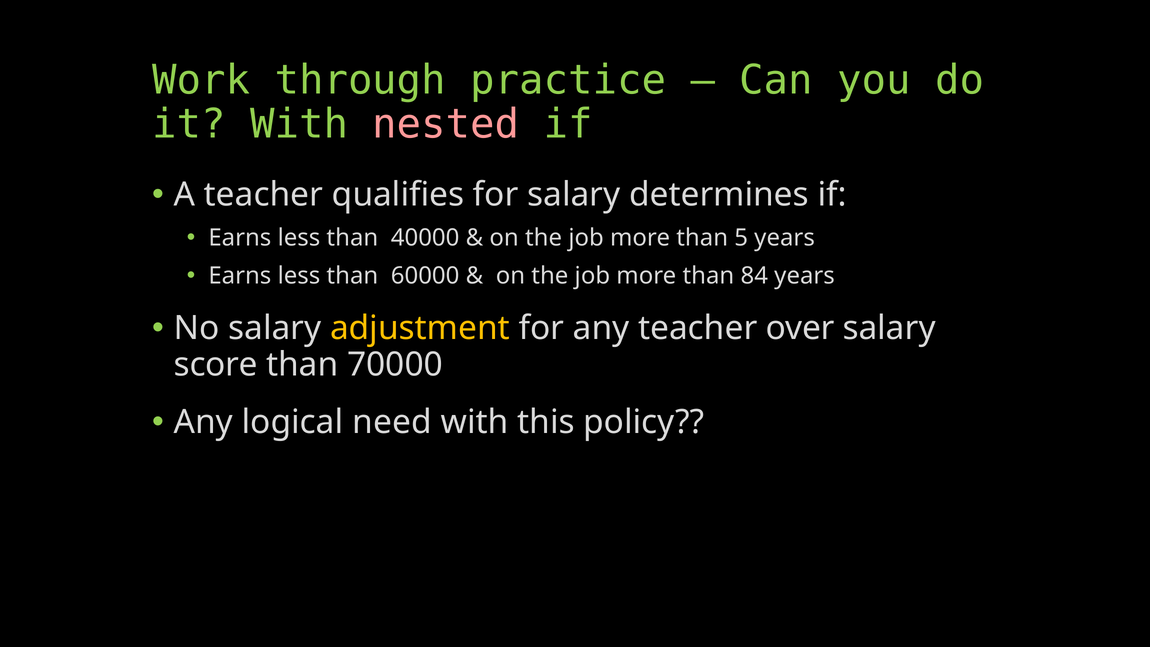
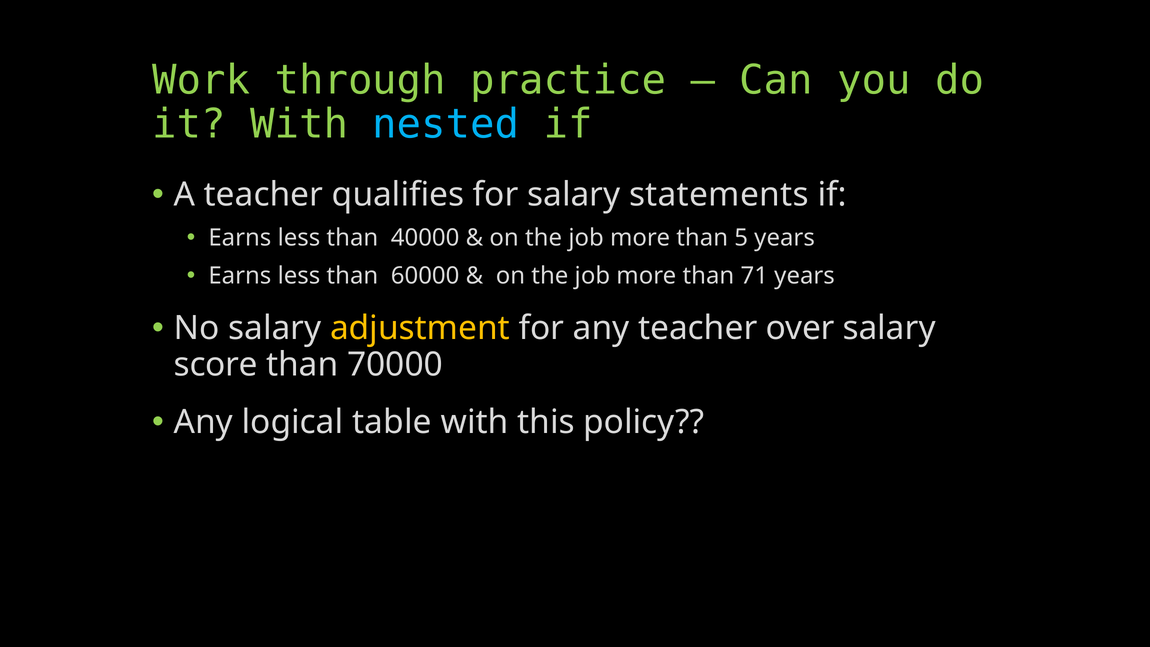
nested colour: pink -> light blue
determines: determines -> statements
84: 84 -> 71
need: need -> table
